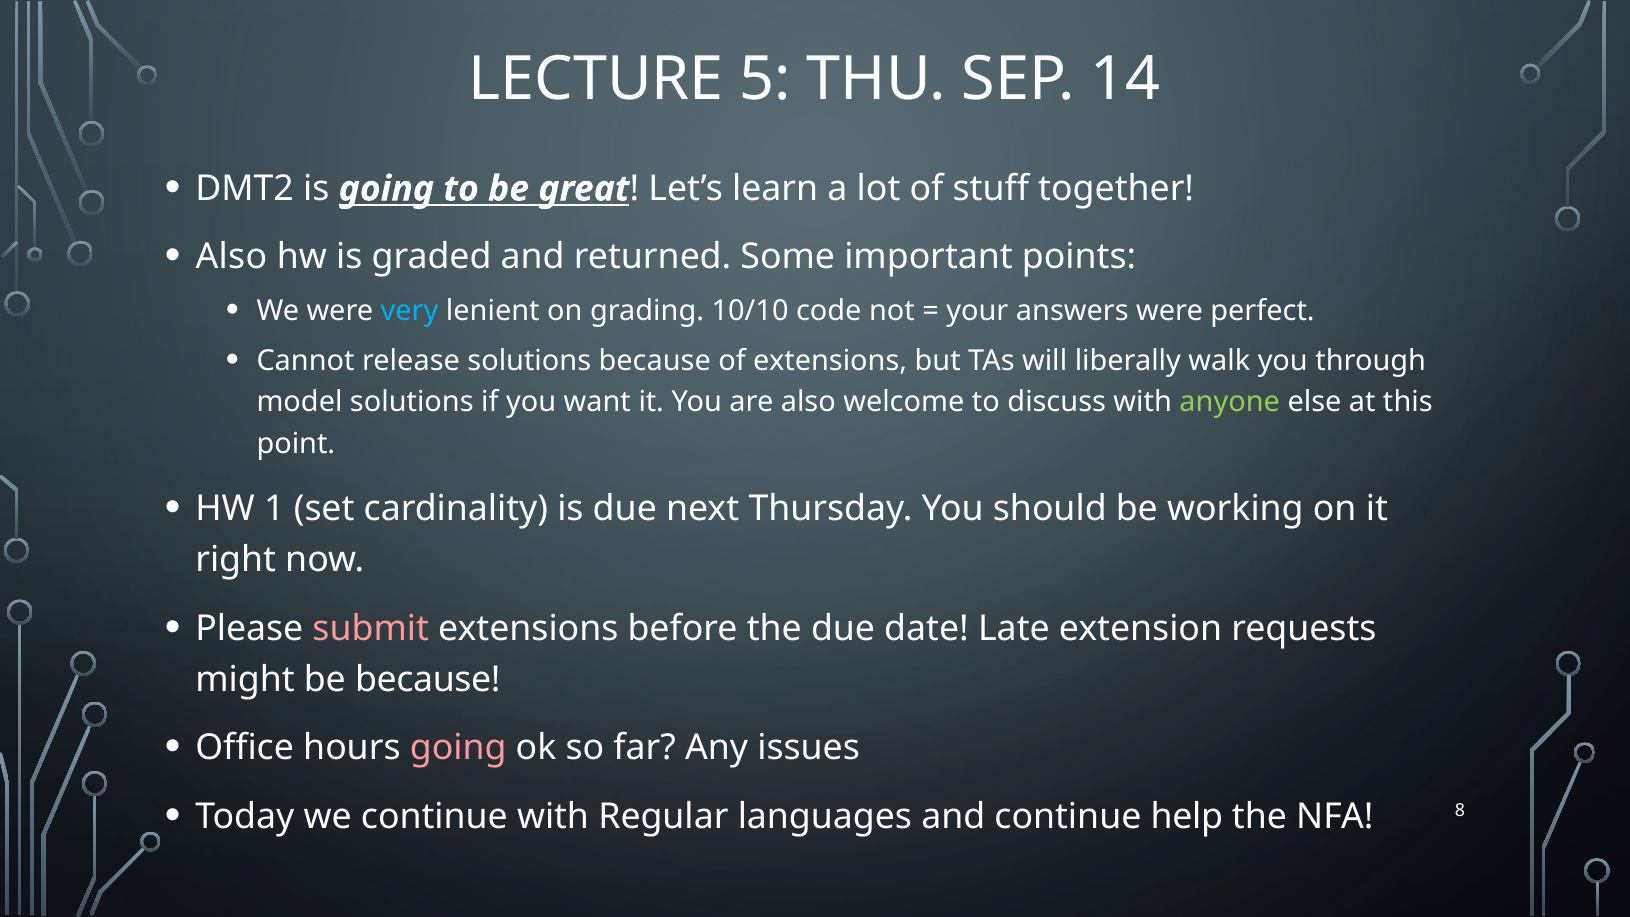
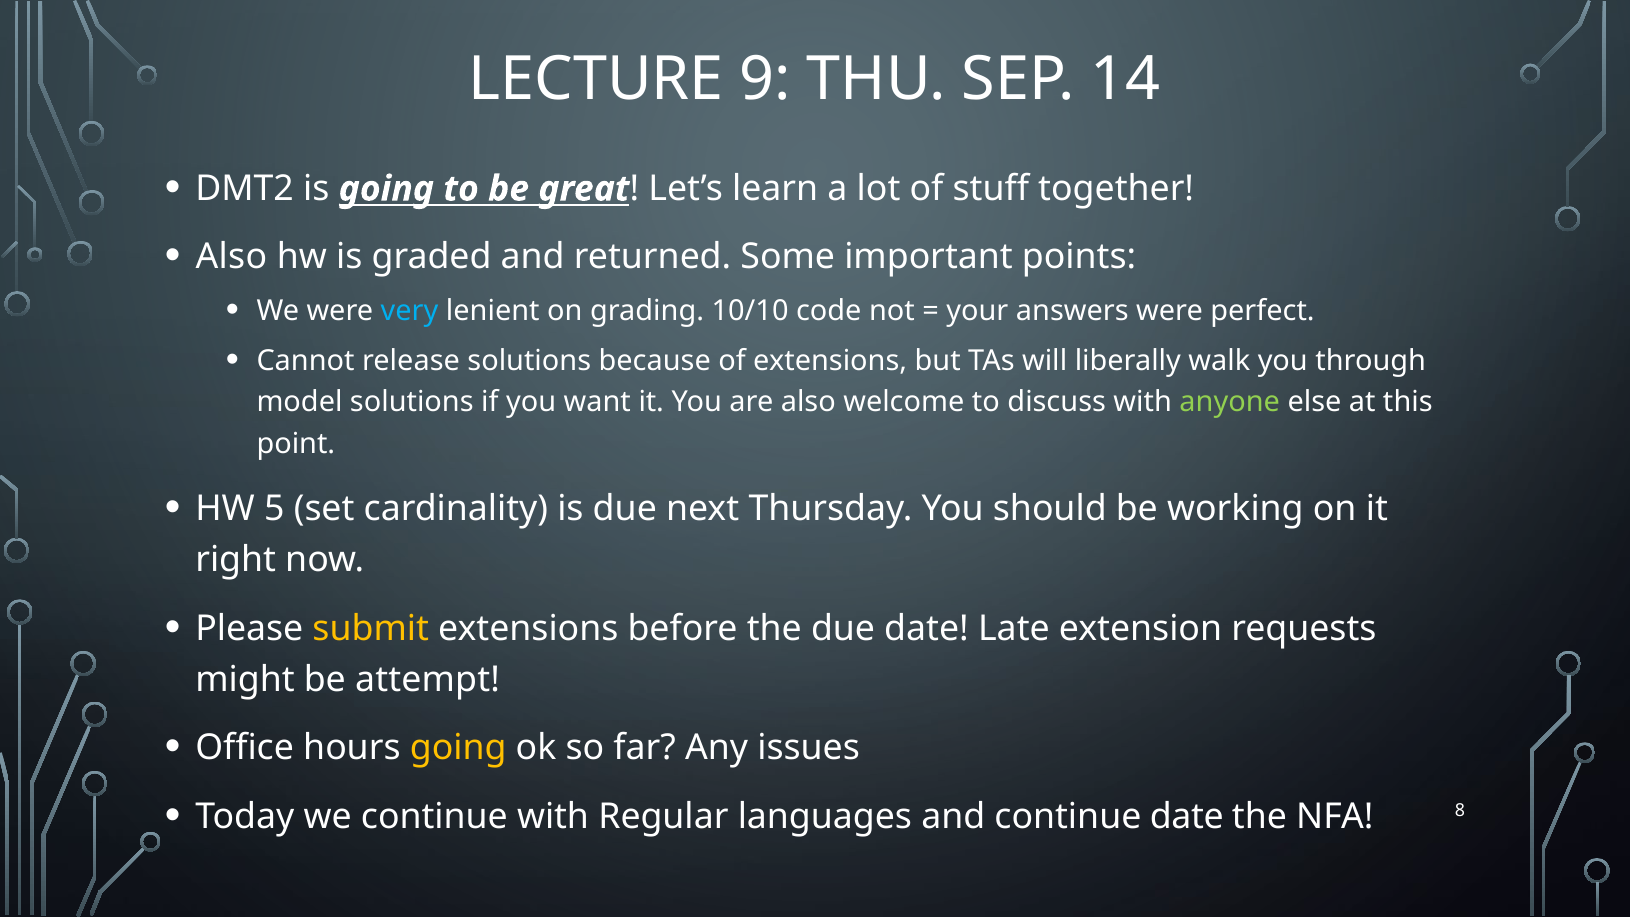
5: 5 -> 9
1: 1 -> 5
submit colour: pink -> yellow
be because: because -> attempt
going at (458, 748) colour: pink -> yellow
continue help: help -> date
